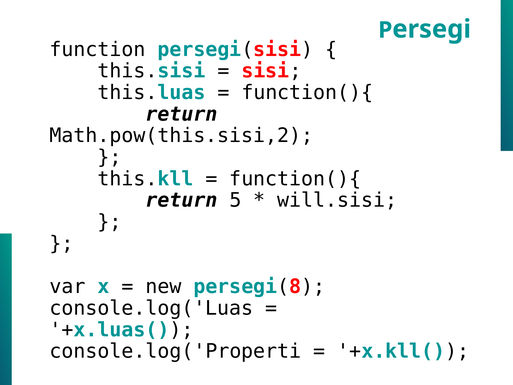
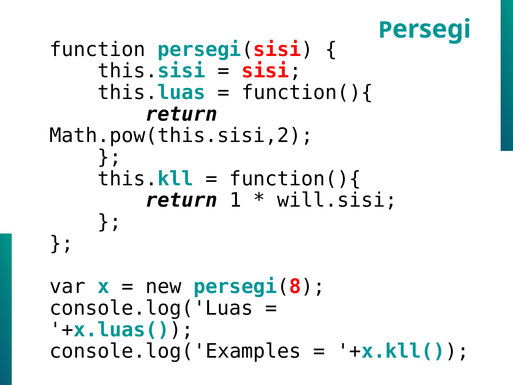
5: 5 -> 1
console.log('Properti: console.log('Properti -> console.log('Examples
